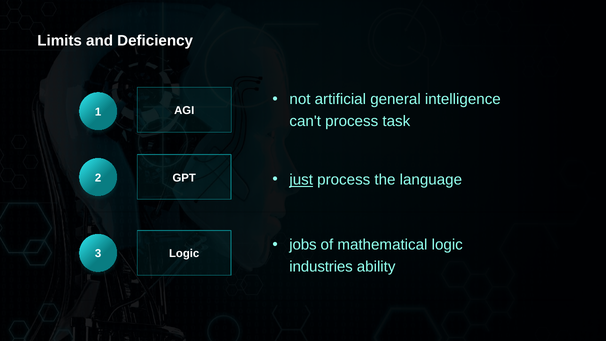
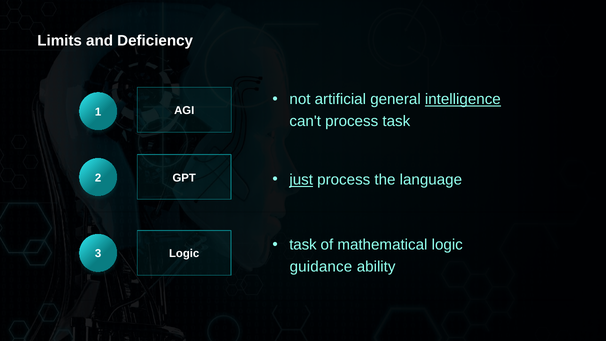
intelligence underline: none -> present
jobs at (303, 245): jobs -> task
industries: industries -> guidance
